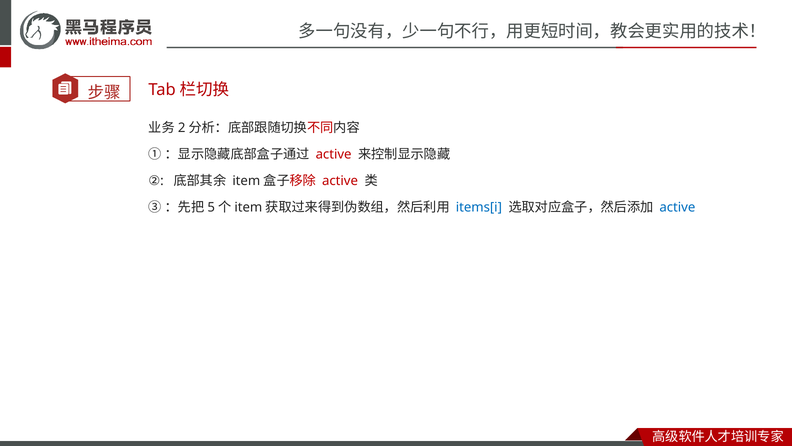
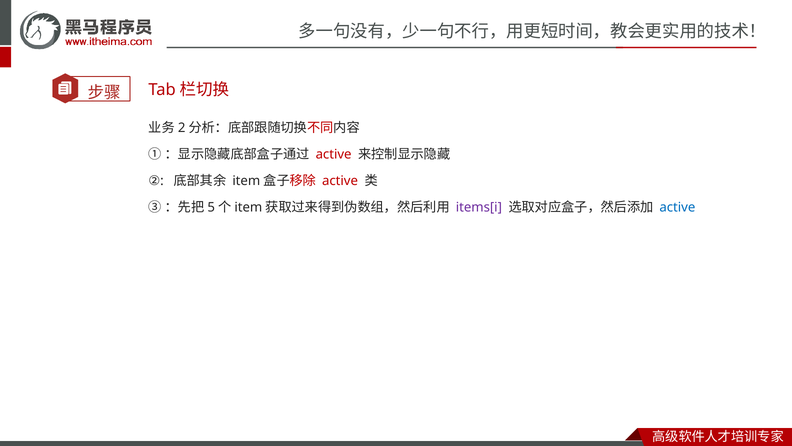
items[i colour: blue -> purple
